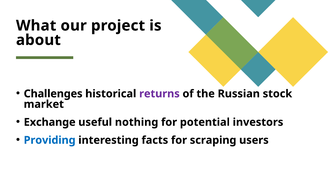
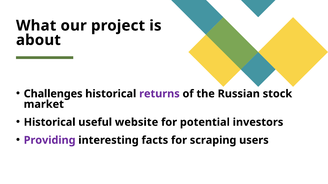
Exchange at (50, 123): Exchange -> Historical
nothing: nothing -> website
Providing colour: blue -> purple
